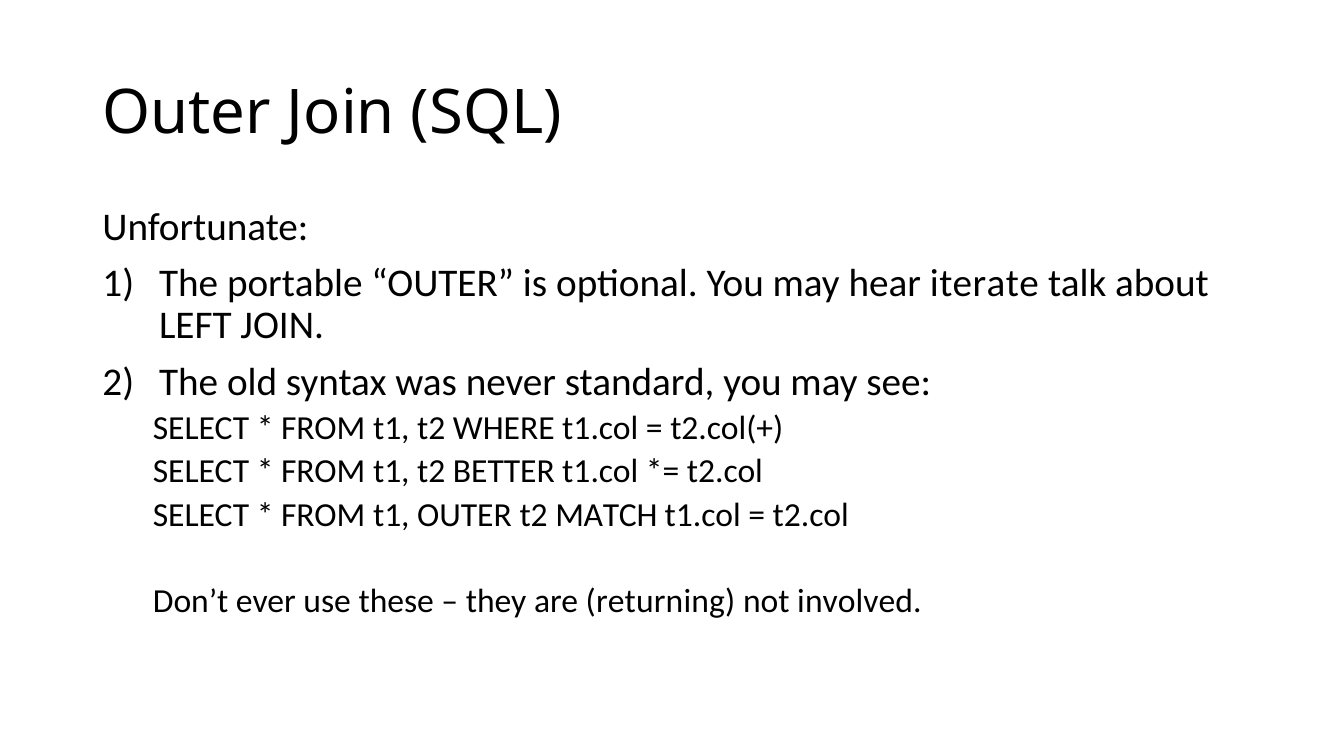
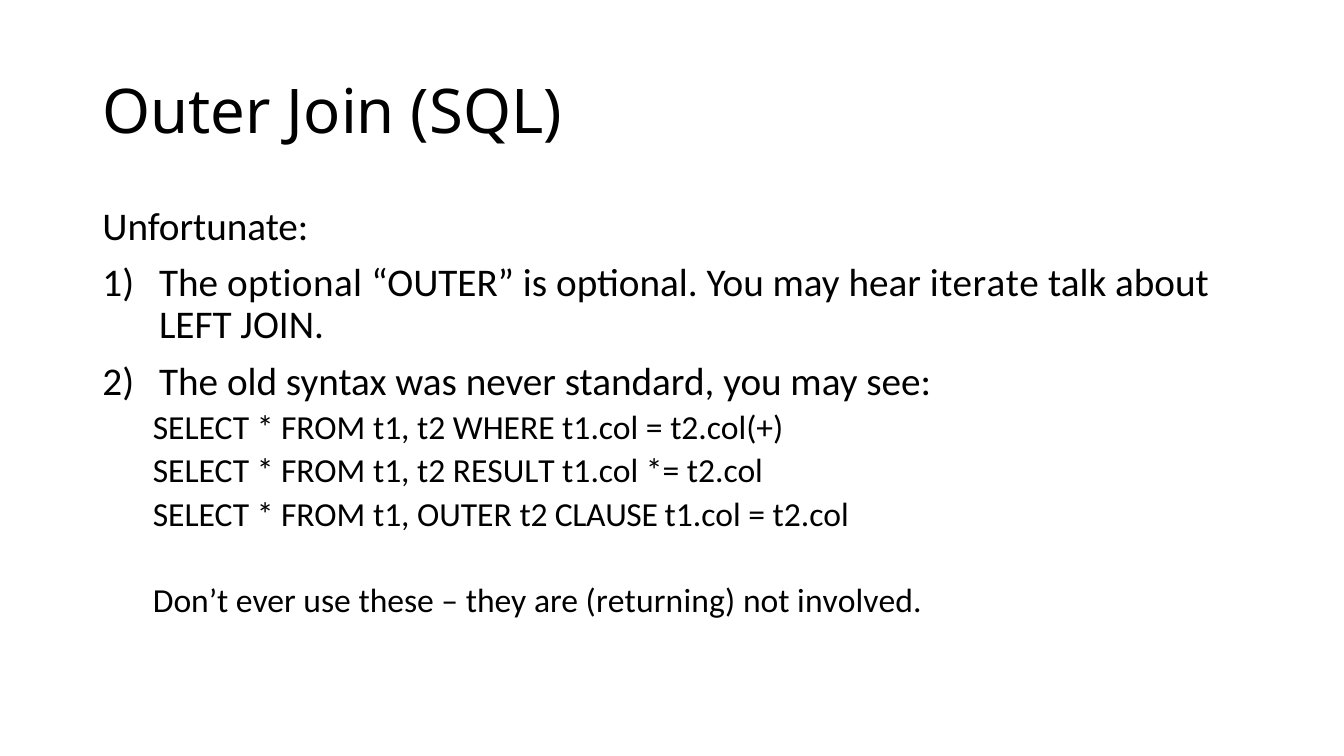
The portable: portable -> optional
BETTER: BETTER -> RESULT
MATCH: MATCH -> CLAUSE
